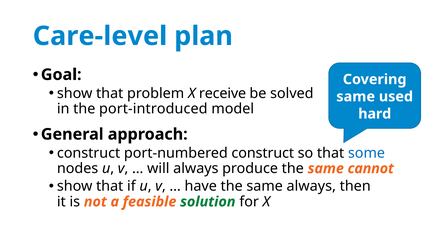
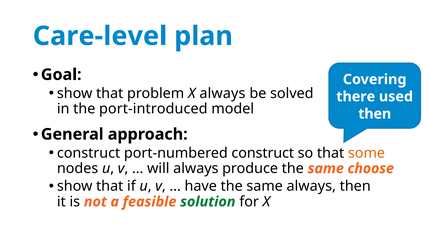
X receive: receive -> always
same at (356, 97): same -> there
hard at (375, 114): hard -> then
some colour: blue -> orange
cannot: cannot -> choose
